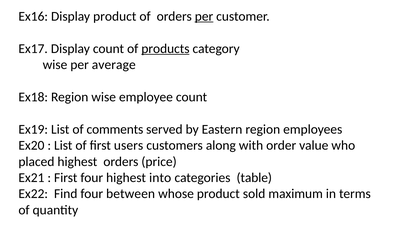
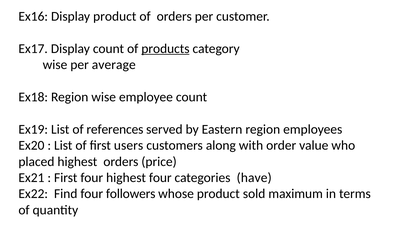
per at (204, 16) underline: present -> none
comments: comments -> references
highest into: into -> four
table: table -> have
between: between -> followers
